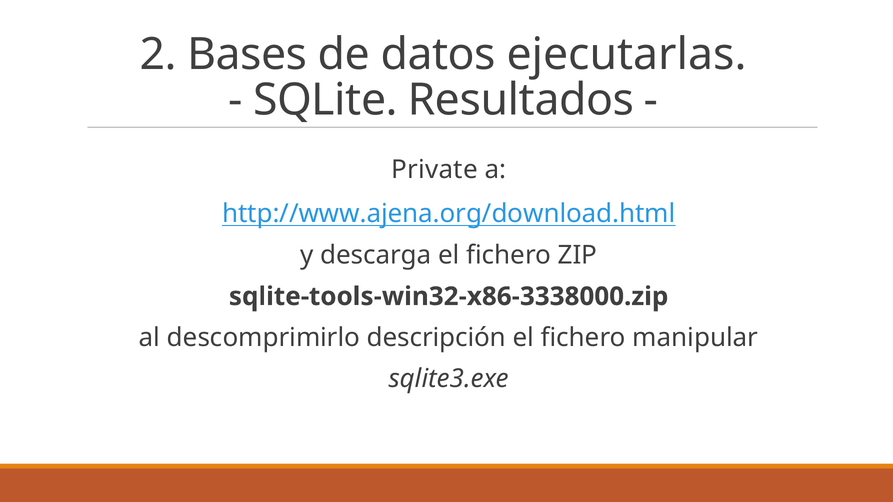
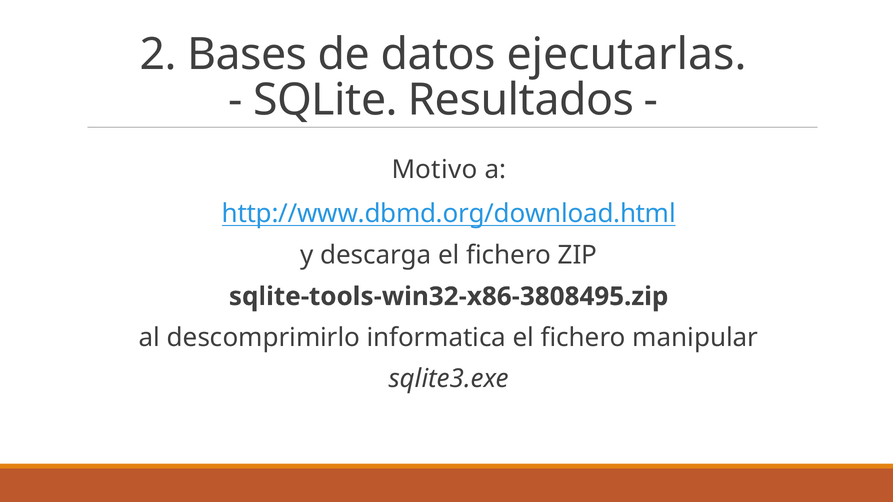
Private: Private -> Motivo
http://www.ajena.org/download.html: http://www.ajena.org/download.html -> http://www.dbmd.org/download.html
sqlite-tools-win32-x86-3338000.zip: sqlite-tools-win32-x86-3338000.zip -> sqlite-tools-win32-x86-3808495.zip
descripción: descripción -> informatica
